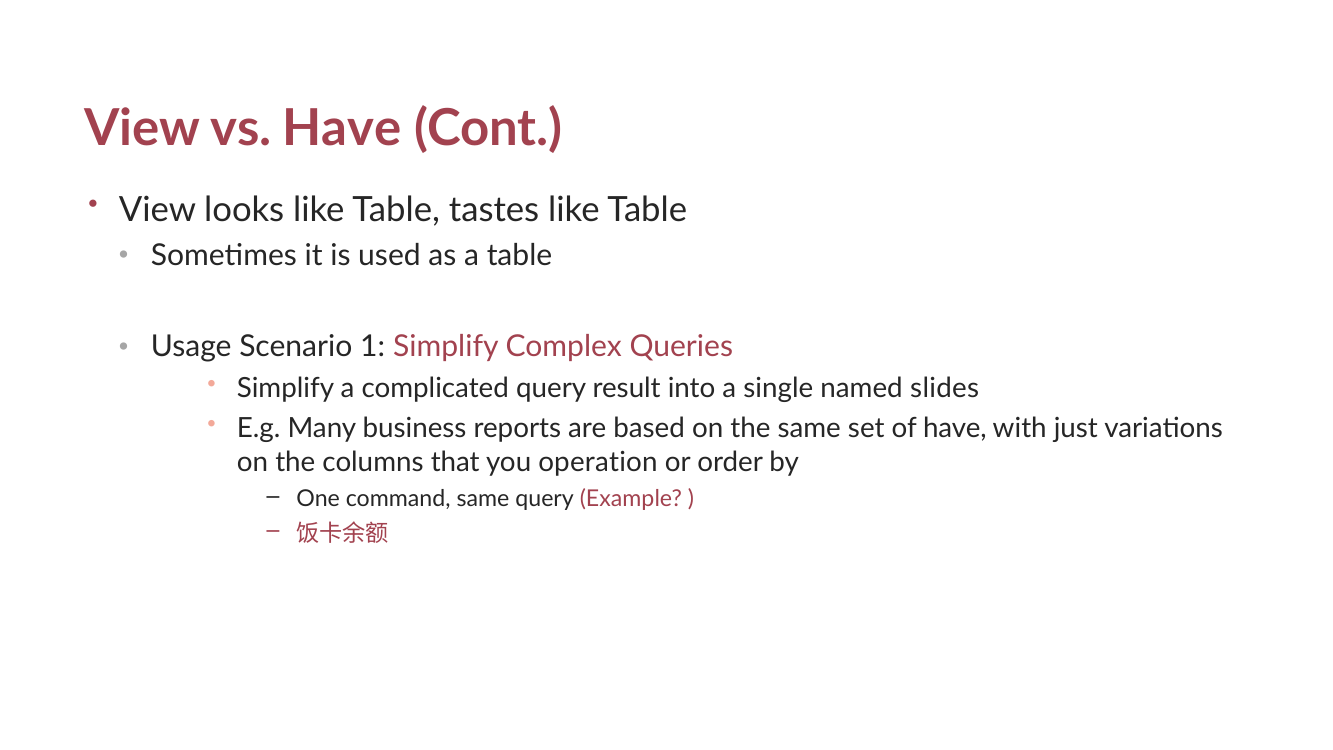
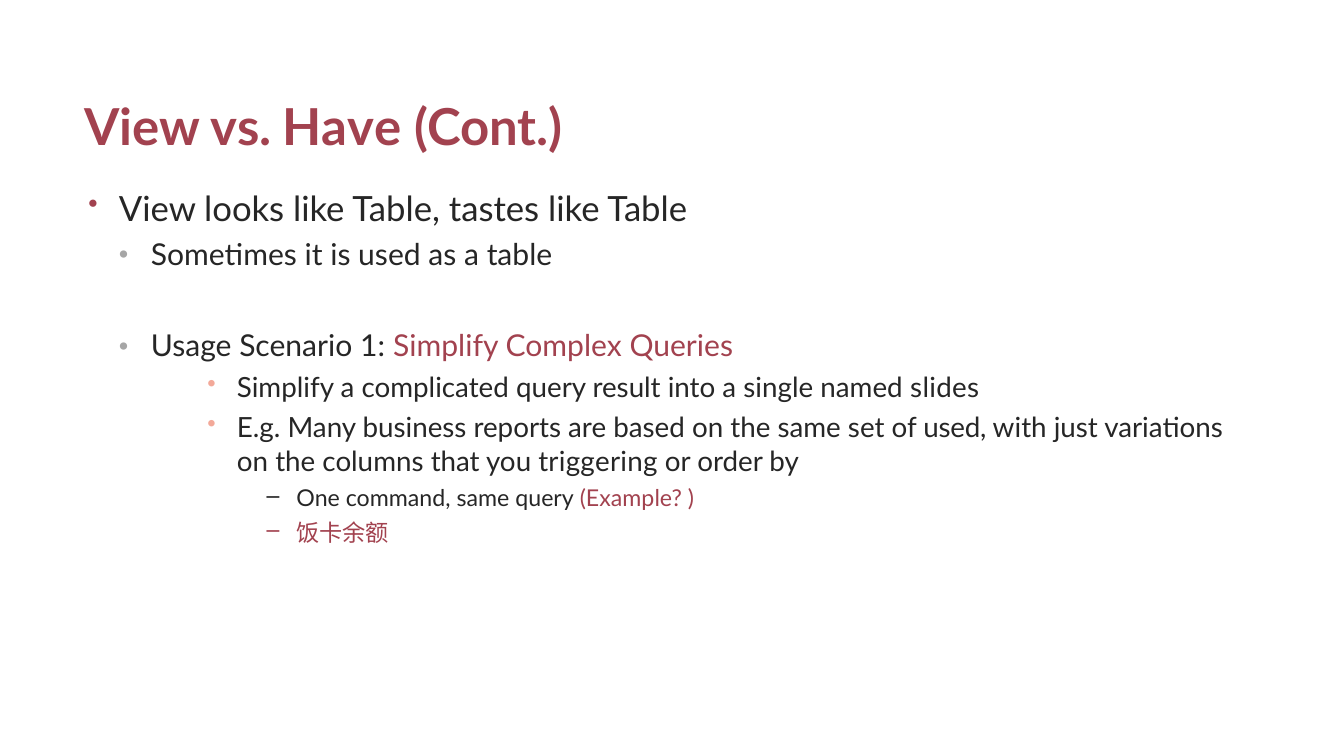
of have: have -> used
operation: operation -> triggering
